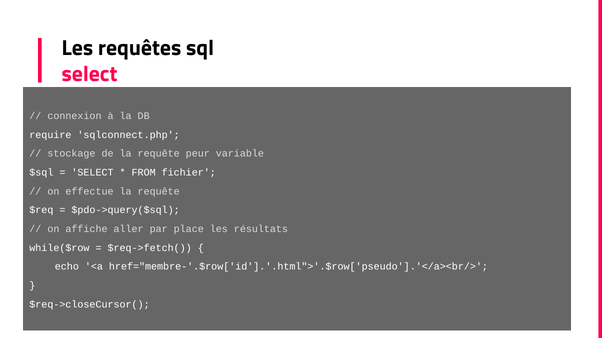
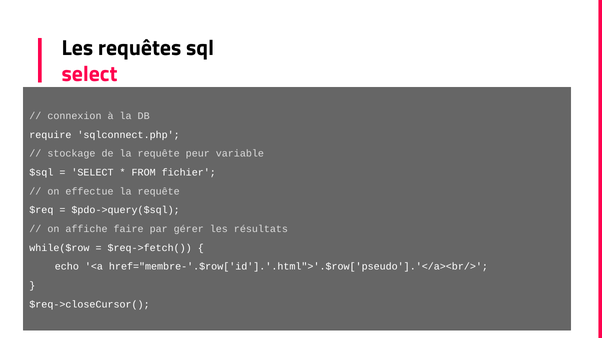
aller: aller -> faire
place: place -> gérer
